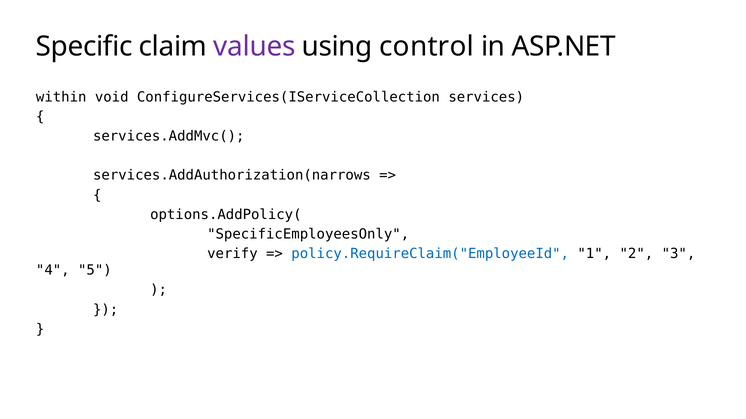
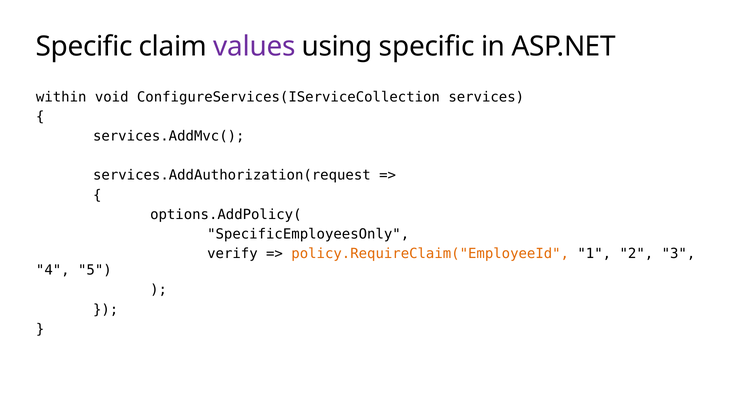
using control: control -> specific
services.AddAuthorization(narrows: services.AddAuthorization(narrows -> services.AddAuthorization(request
policy.RequireClaim("EmployeeId colour: blue -> orange
